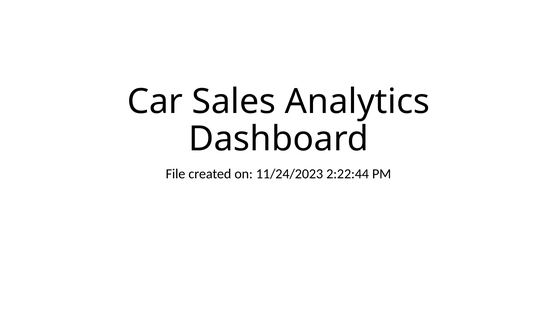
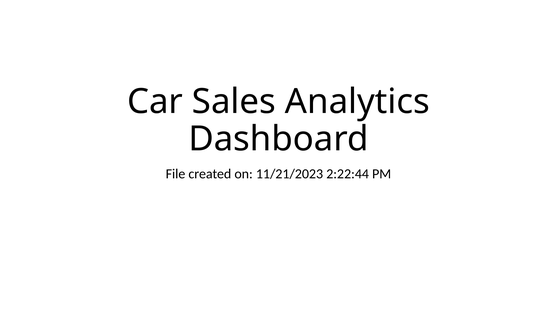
11/24/2023: 11/24/2023 -> 11/21/2023
